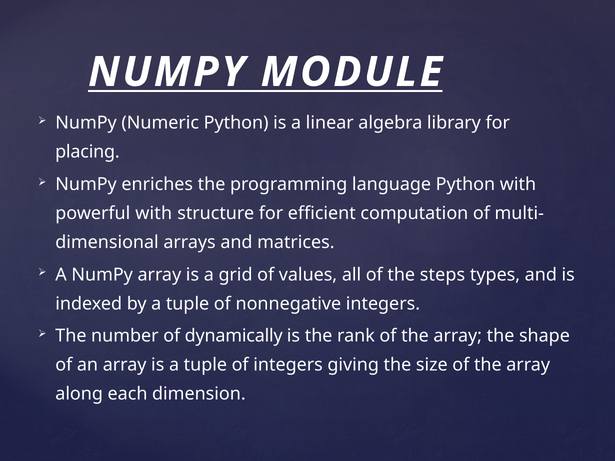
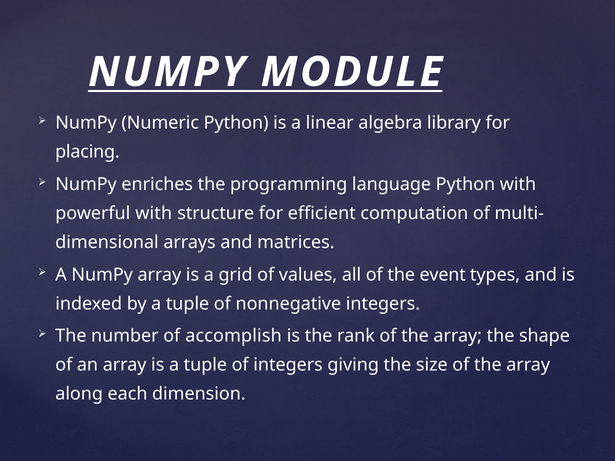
steps: steps -> event
dynamically: dynamically -> accomplish
